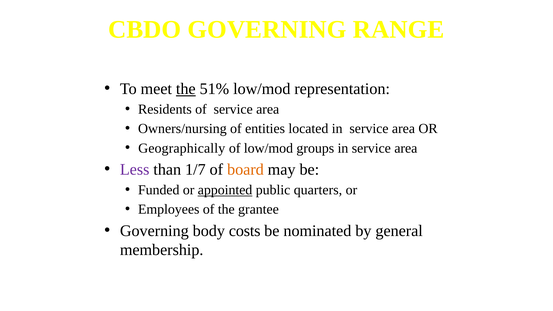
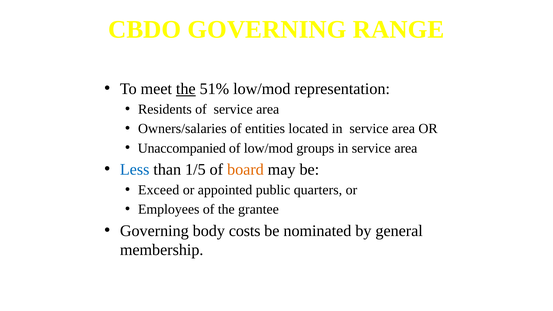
Owners/nursing: Owners/nursing -> Owners/salaries
Geographically: Geographically -> Unaccompanied
Less colour: purple -> blue
1/7: 1/7 -> 1/5
Funded: Funded -> Exceed
appointed underline: present -> none
